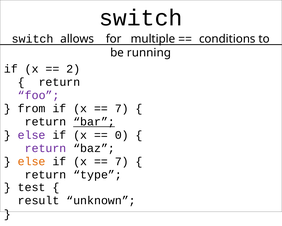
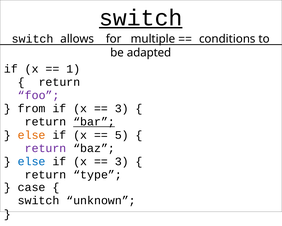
switch at (141, 18) underline: none -> present
running: running -> adapted
2: 2 -> 1
7 at (122, 108): 7 -> 3
else at (32, 135) colour: purple -> orange
0: 0 -> 5
else at (32, 161) colour: orange -> blue
7 at (122, 161): 7 -> 3
test: test -> case
result at (39, 200): result -> switch
